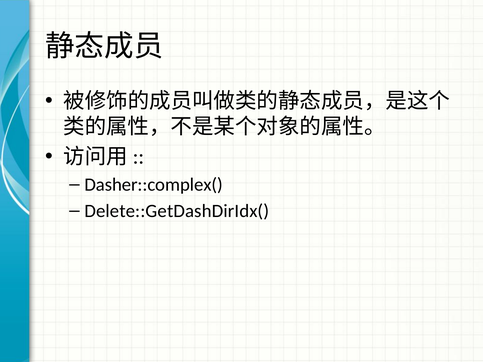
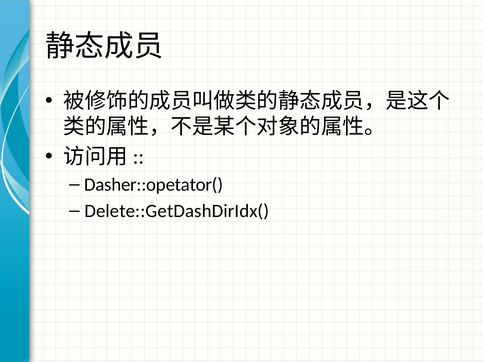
Dasher::complex(: Dasher::complex( -> Dasher::opetator(
